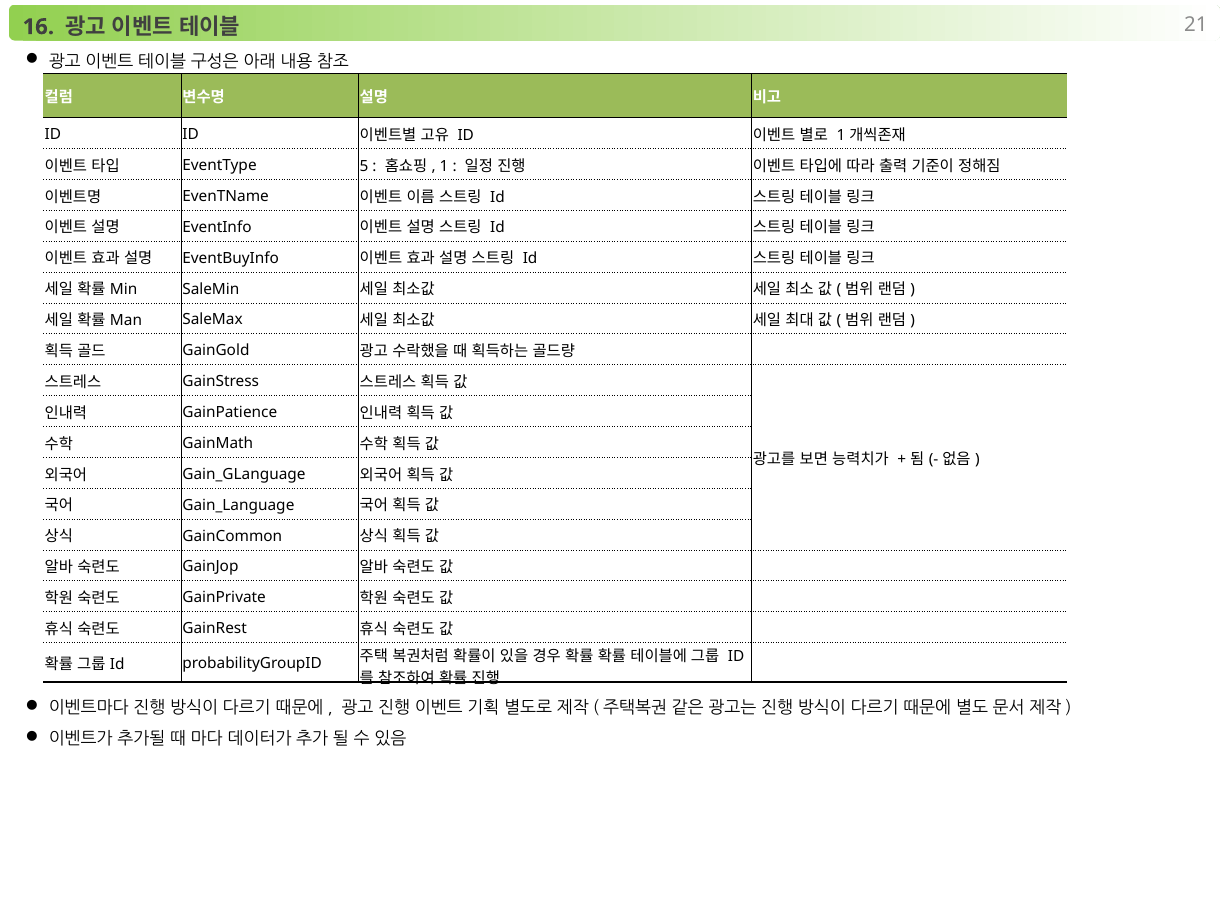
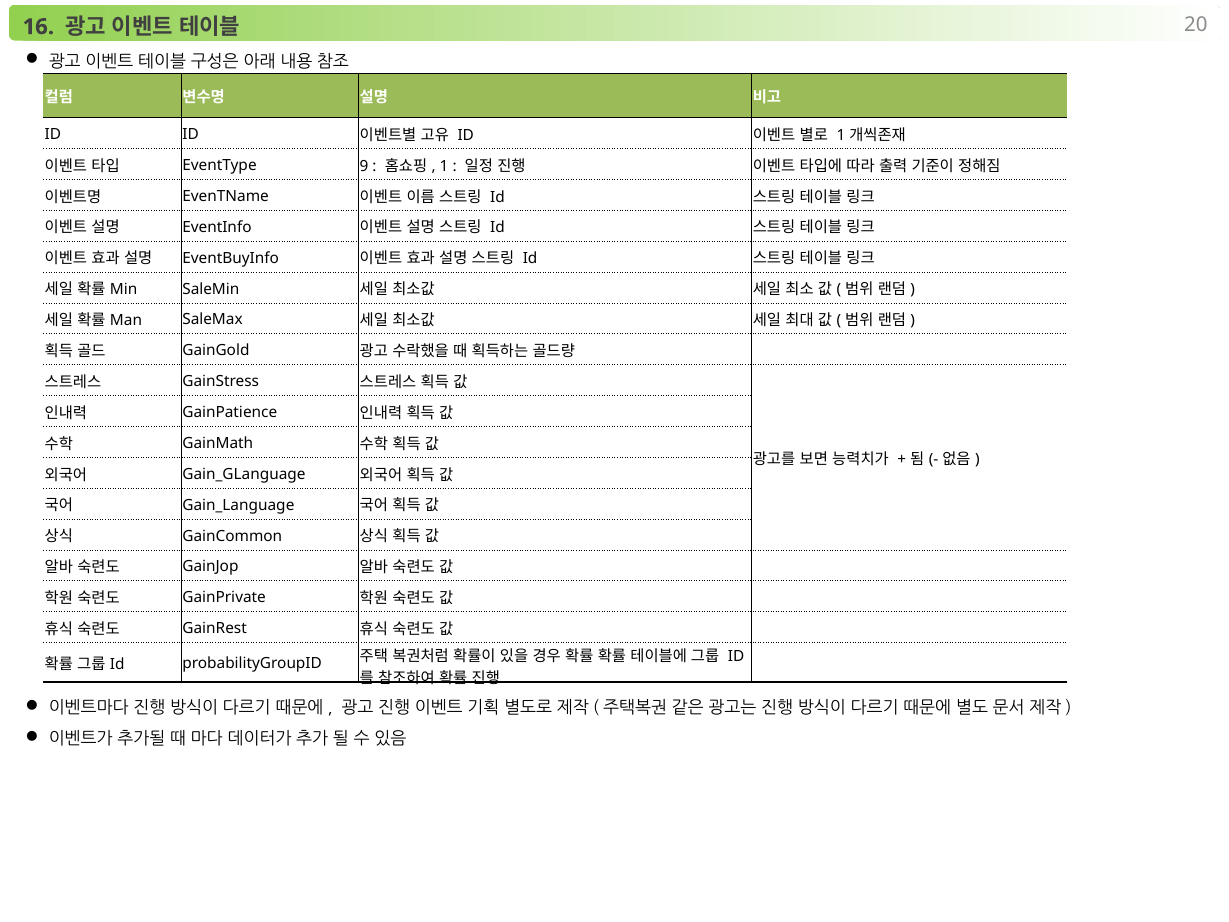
21: 21 -> 20
5: 5 -> 9
